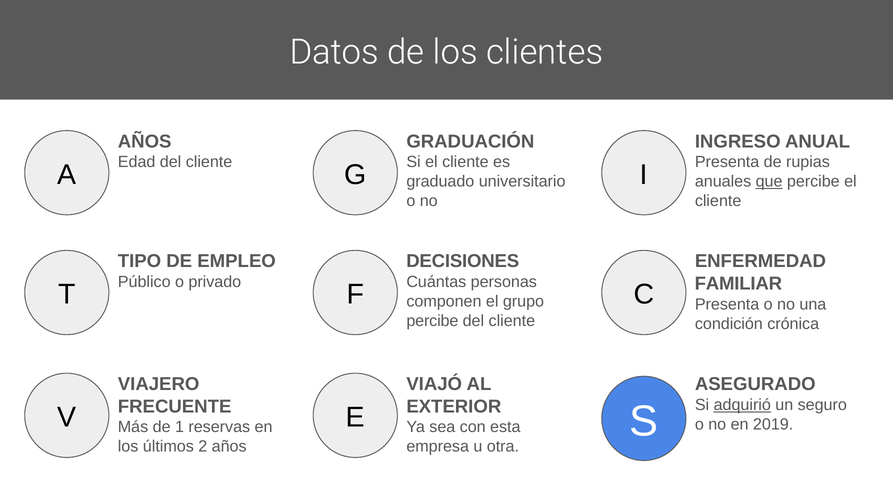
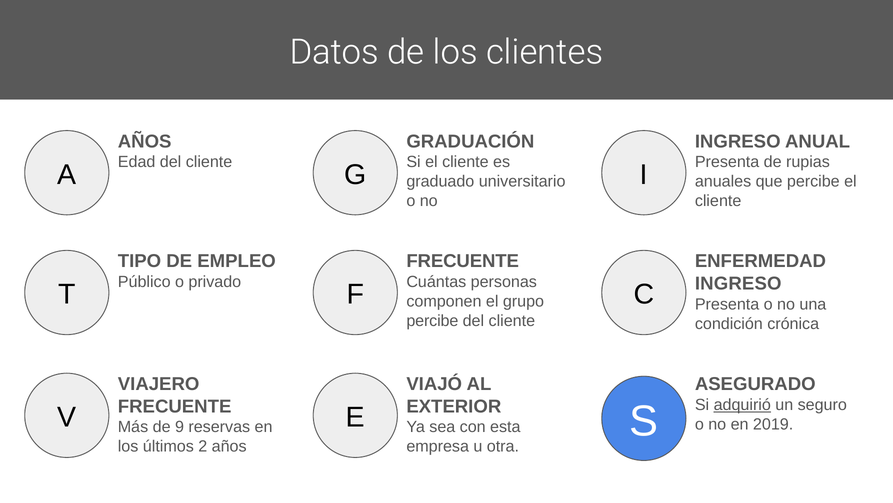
que underline: present -> none
DECISIONES at (463, 261): DECISIONES -> FRECUENTE
FAMILIAR at (738, 283): FAMILIAR -> INGRESO
1: 1 -> 9
